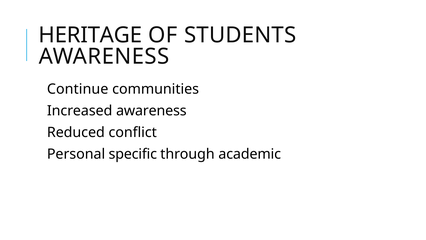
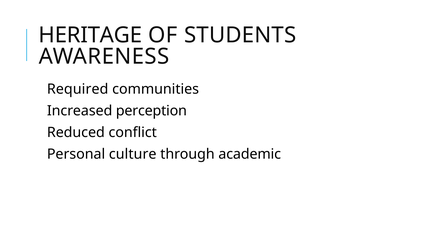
Continue: Continue -> Required
Increased awareness: awareness -> perception
specific: specific -> culture
